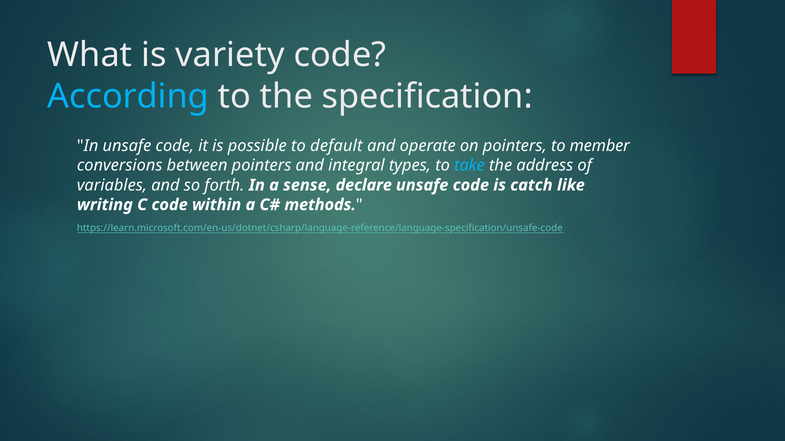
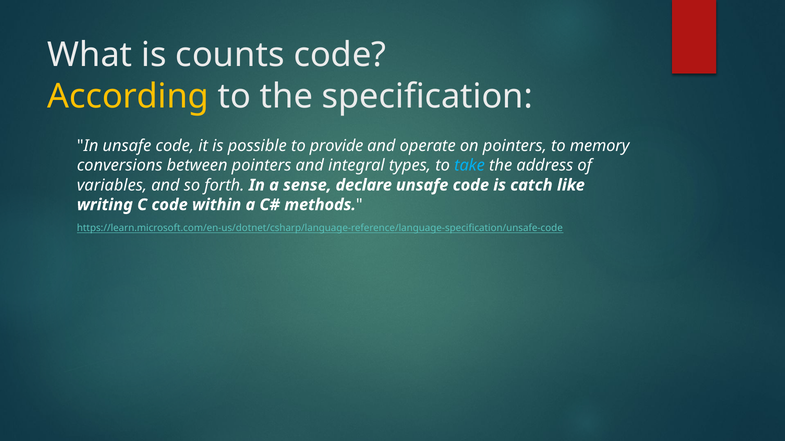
variety: variety -> counts
According colour: light blue -> yellow
default: default -> provide
member: member -> memory
